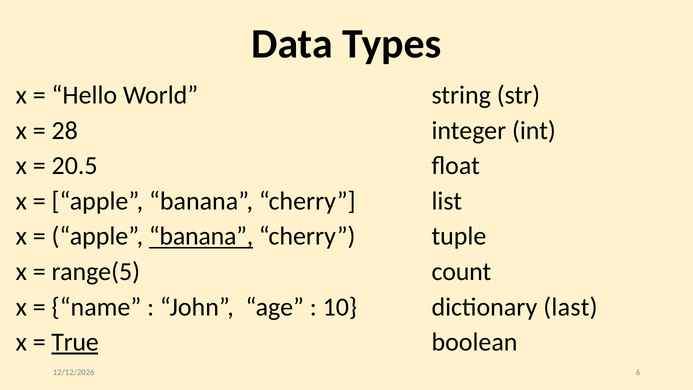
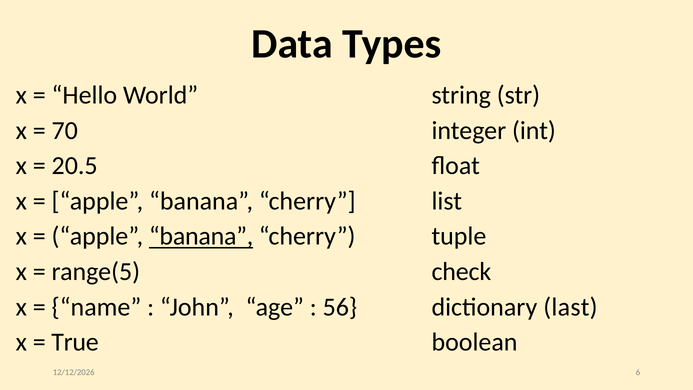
28: 28 -> 70
count: count -> check
10: 10 -> 56
True underline: present -> none
